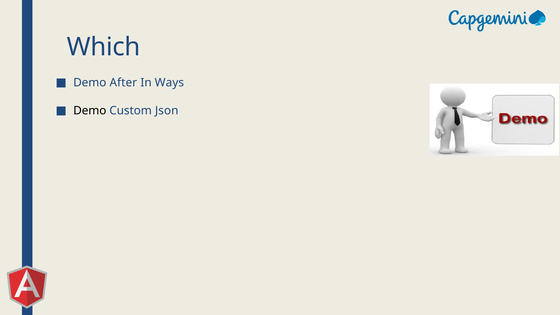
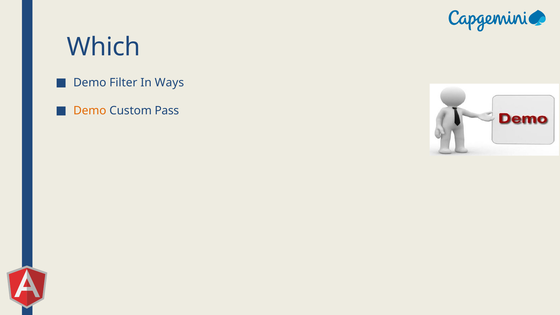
After: After -> Filter
Demo at (90, 111) colour: black -> orange
Json: Json -> Pass
